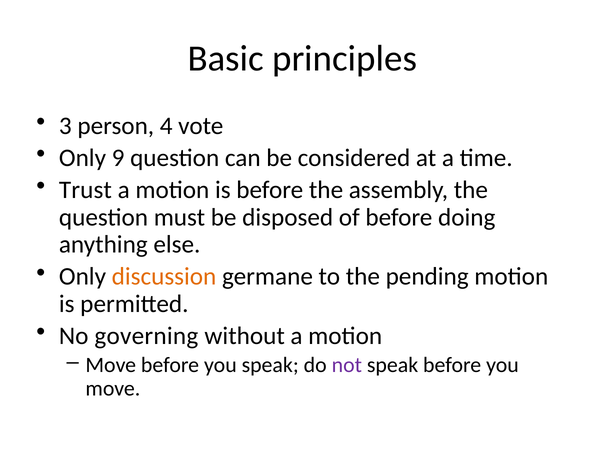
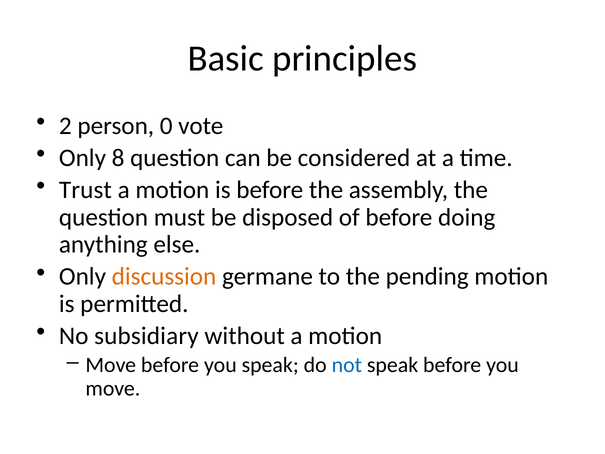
3: 3 -> 2
4: 4 -> 0
9: 9 -> 8
governing: governing -> subsidiary
not colour: purple -> blue
